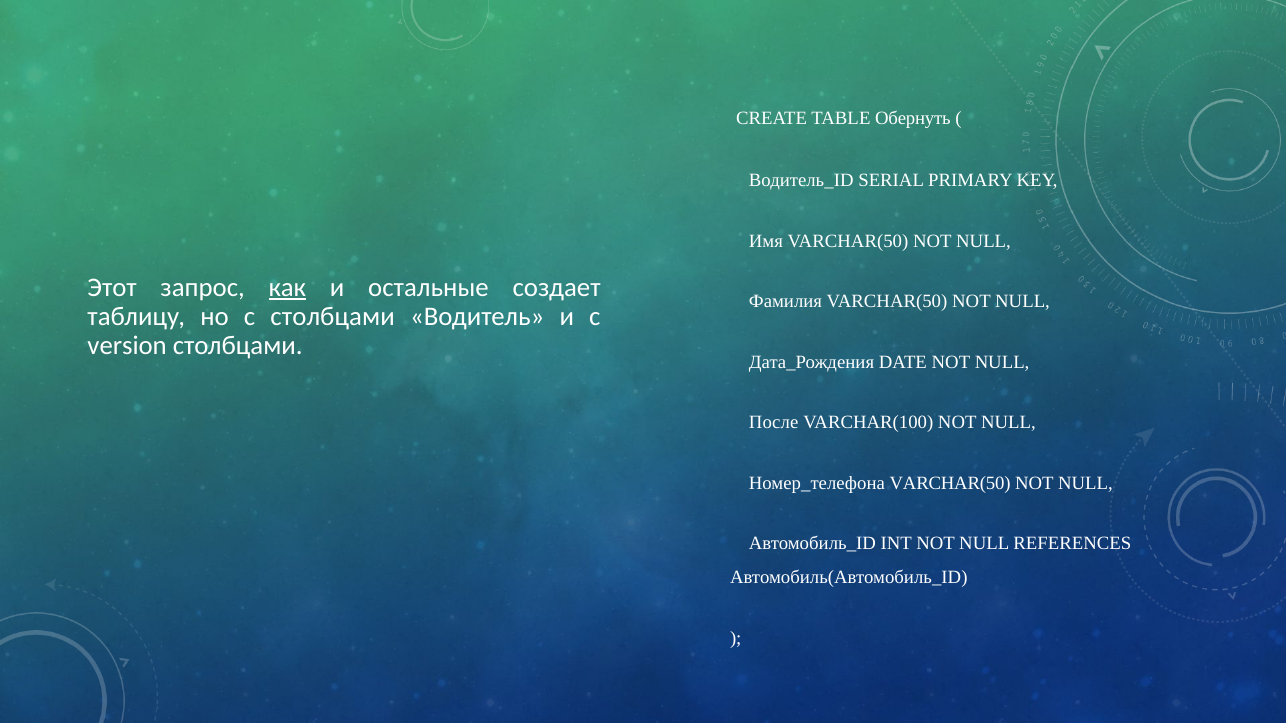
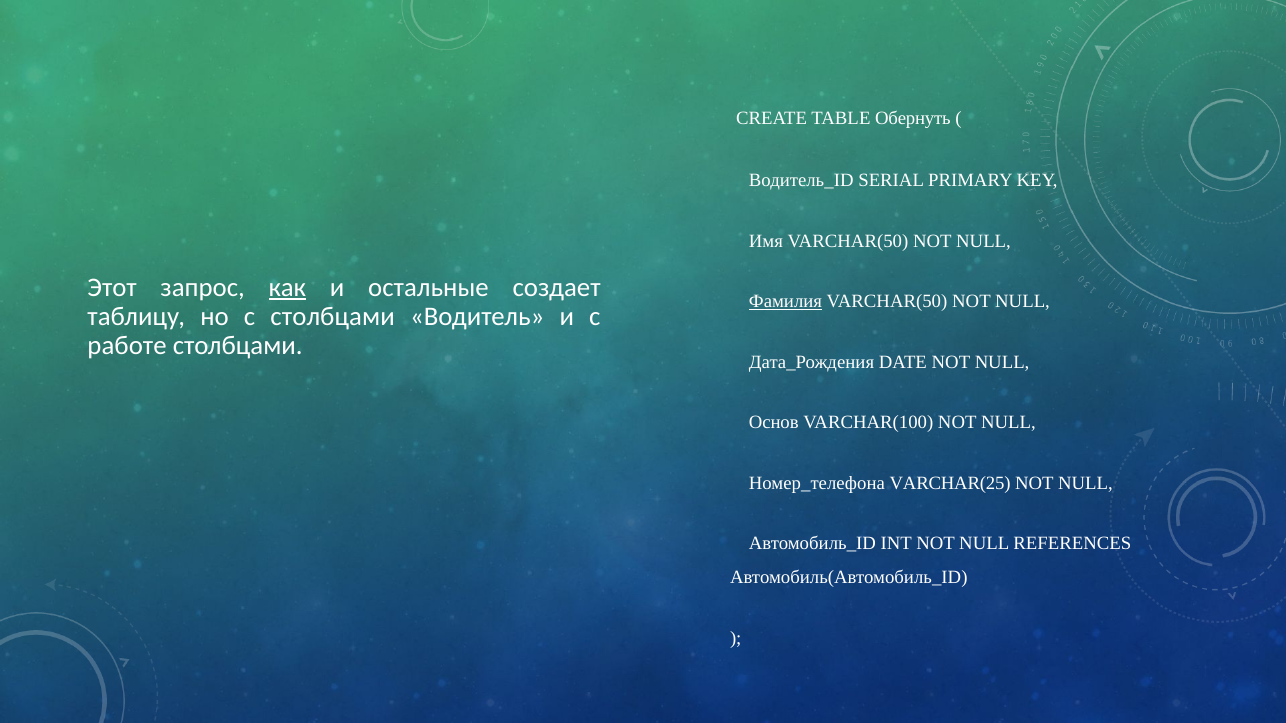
Фамилия underline: none -> present
version: version -> работе
После: После -> Основ
Номер_телефона VARCHAR(50: VARCHAR(50 -> VARCHAR(25
